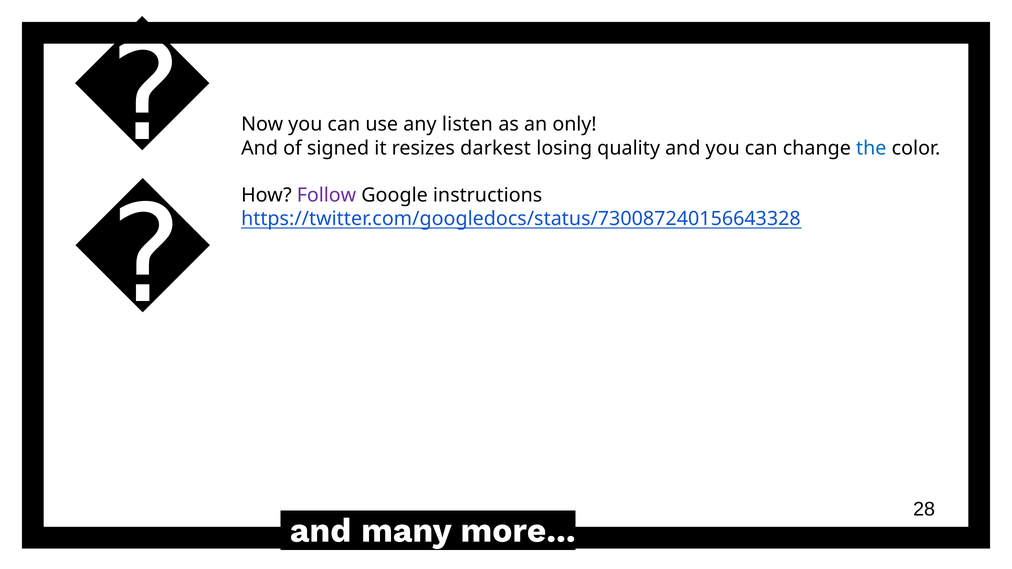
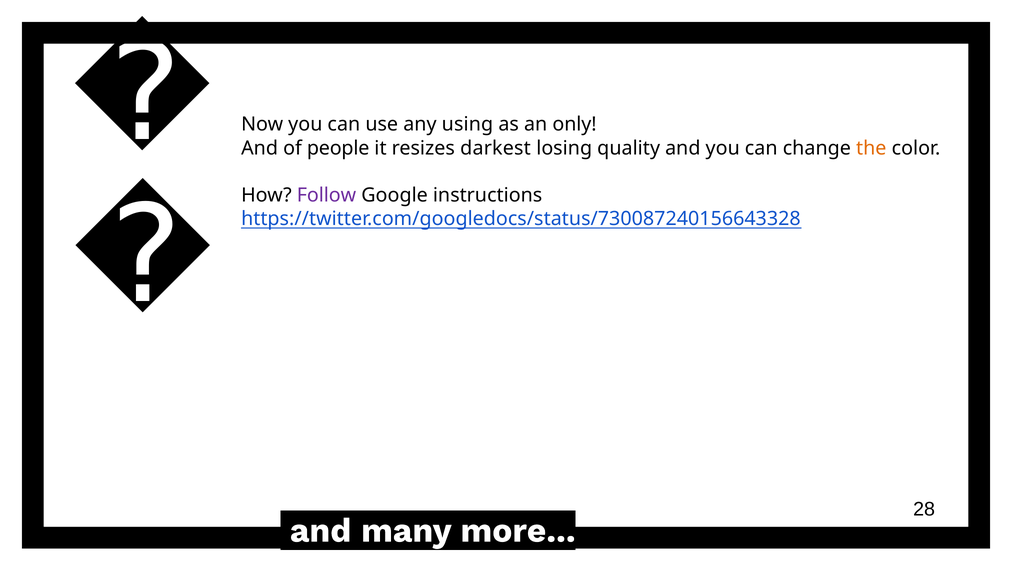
listen: listen -> using
signed: signed -> people
the colour: blue -> orange
